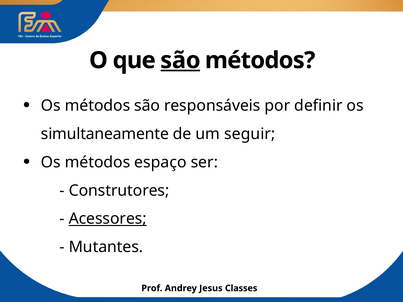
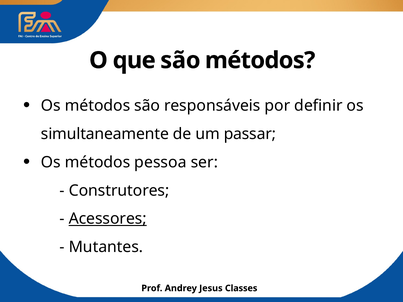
são at (180, 60) underline: present -> none
seguir: seguir -> passar
espaço: espaço -> pessoa
